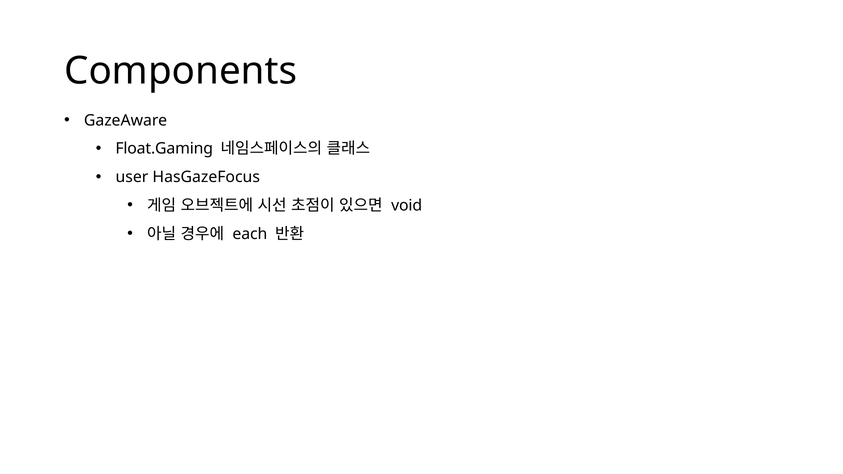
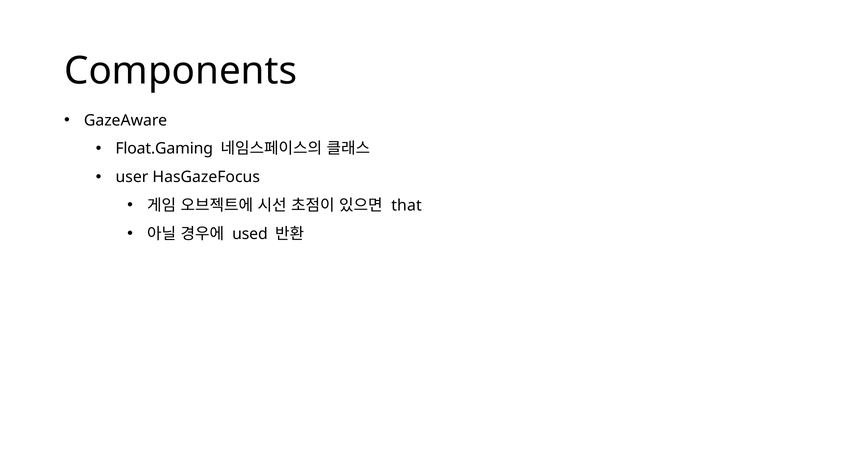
void: void -> that
each: each -> used
